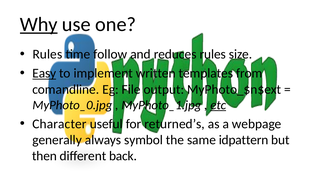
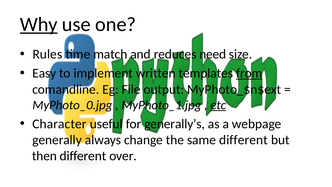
follow: follow -> match
reduces rules: rules -> need
Easy underline: present -> none
from underline: none -> present
returned’s: returned’s -> generally’s
symbol: symbol -> change
same idpattern: idpattern -> different
back: back -> over
